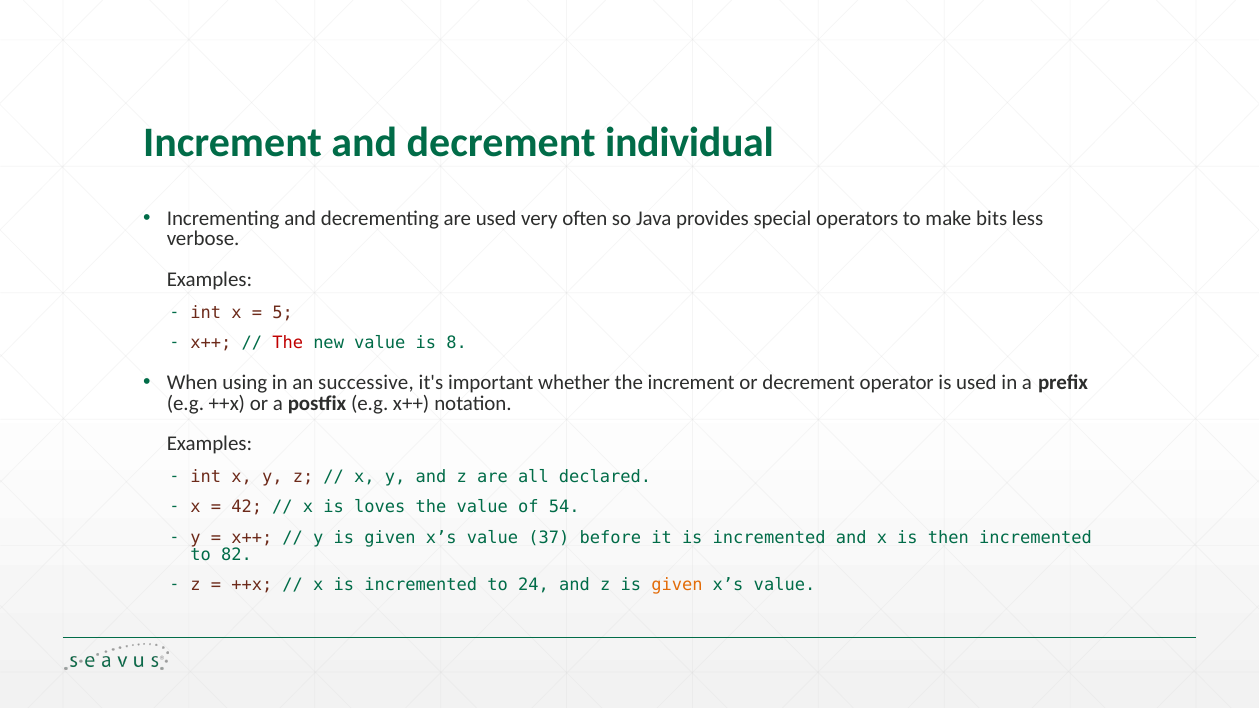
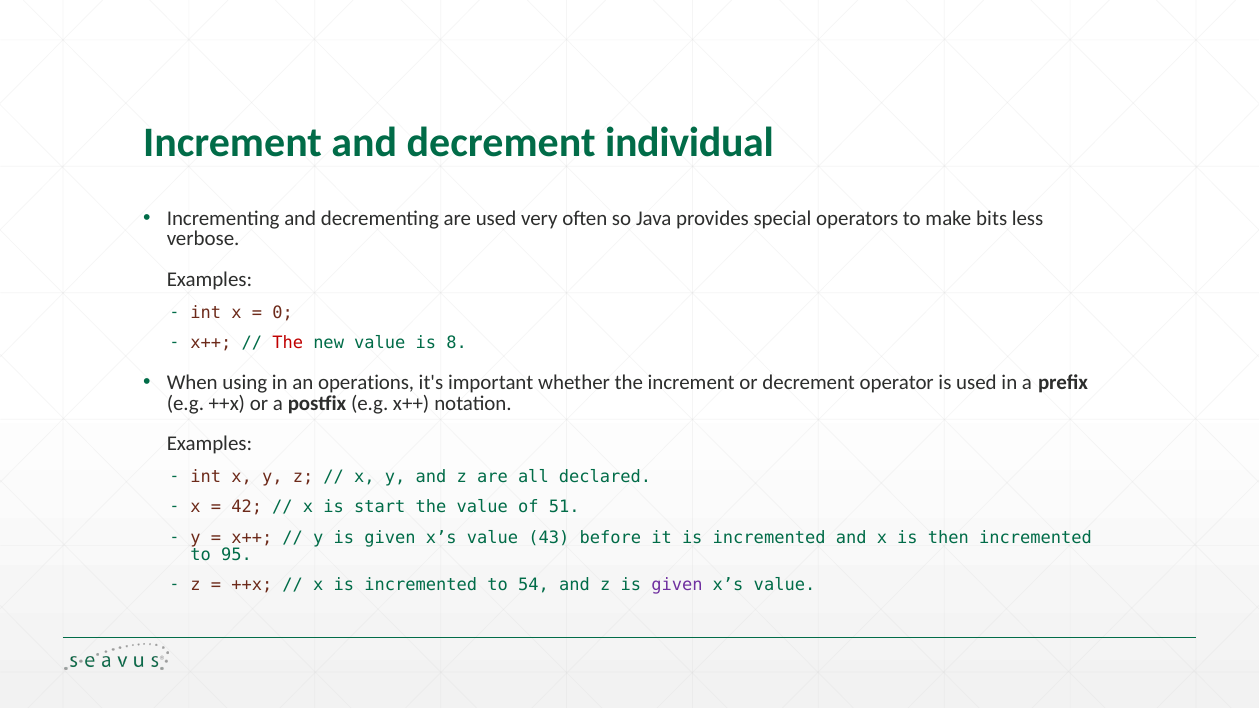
5: 5 -> 0
successive: successive -> operations
loves: loves -> start
54: 54 -> 51
37: 37 -> 43
82: 82 -> 95
24: 24 -> 54
given at (677, 585) colour: orange -> purple
